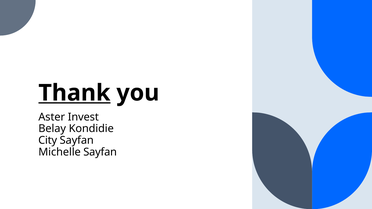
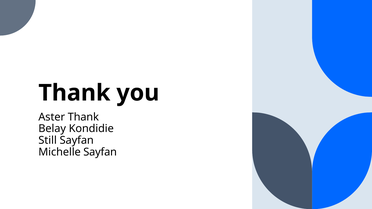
Thank at (74, 93) underline: present -> none
Aster Invest: Invest -> Thank
City: City -> Still
